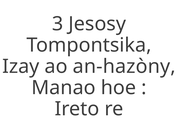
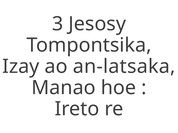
an-hazòny: an-hazòny -> an-latsaka
